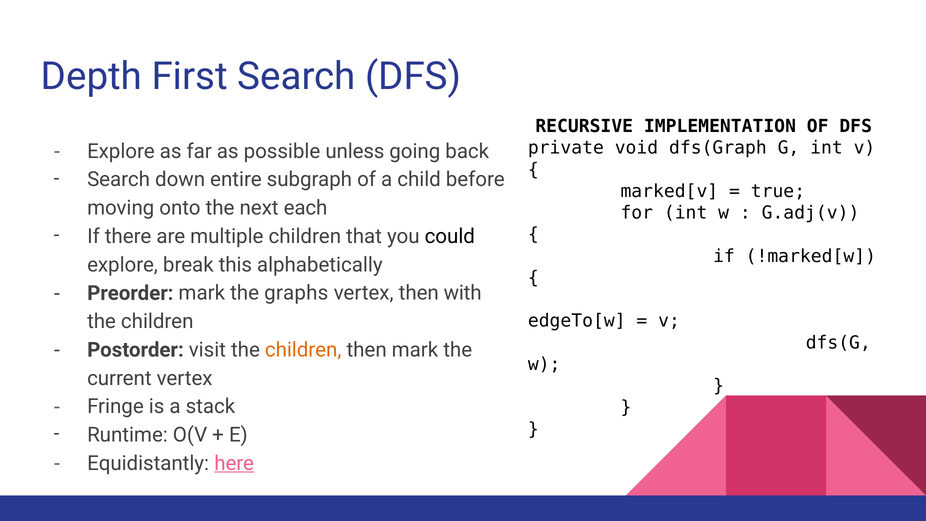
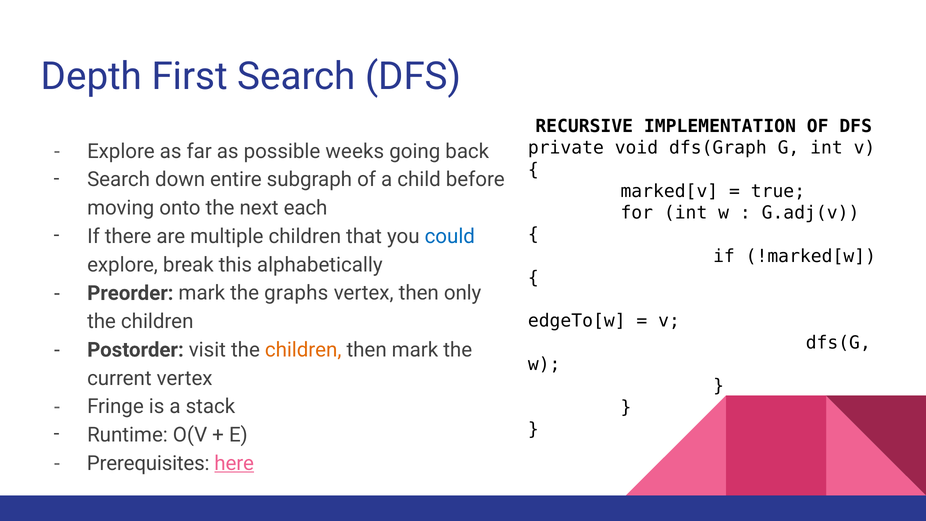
unless: unless -> weeks
could colour: black -> blue
with: with -> only
Equidistantly: Equidistantly -> Prerequisites
